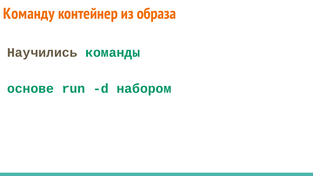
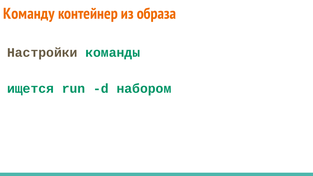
Научились: Научились -> Настройки
основе: основе -> ищется
